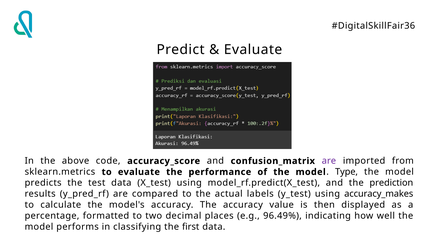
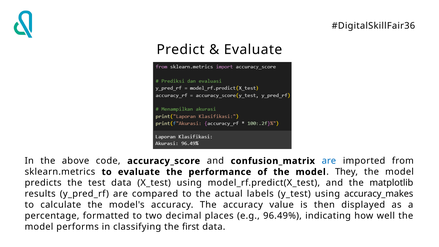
are at (329, 161) colour: purple -> blue
Type: Type -> They
prediction: prediction -> matplotlib
